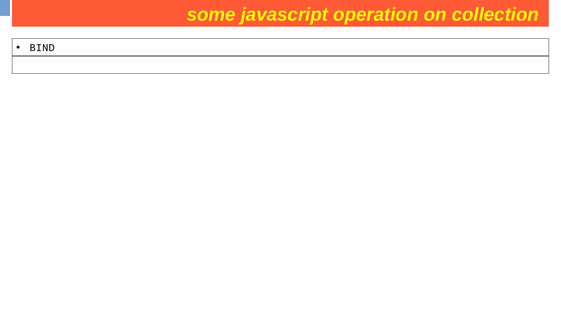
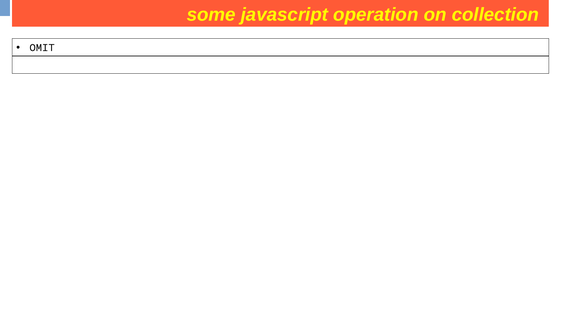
BIND: BIND -> OMIT
